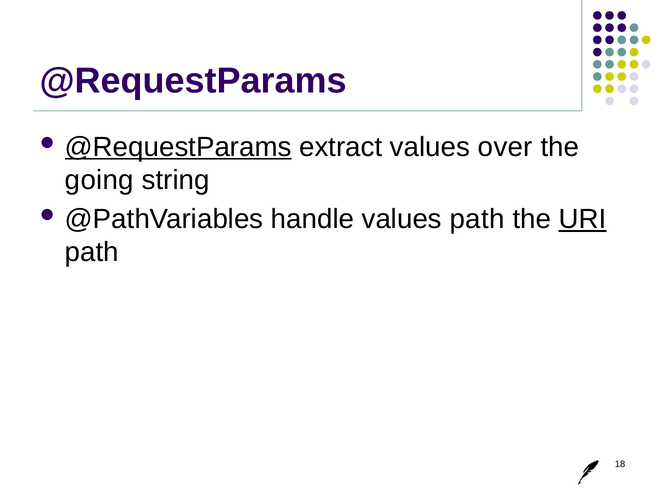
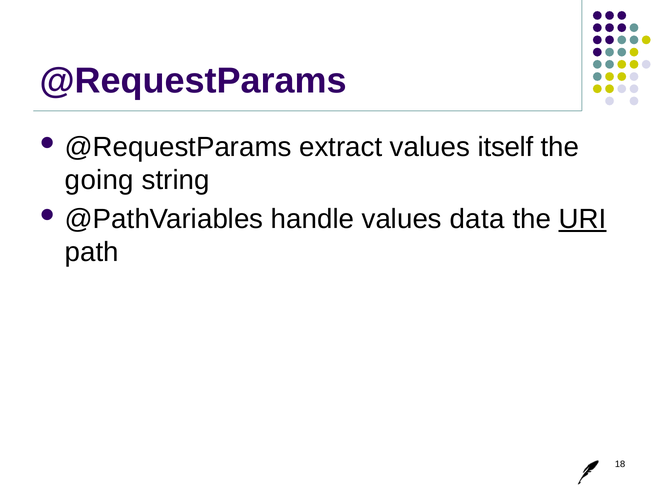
@RequestParams at (178, 147) underline: present -> none
over: over -> itself
values path: path -> data
